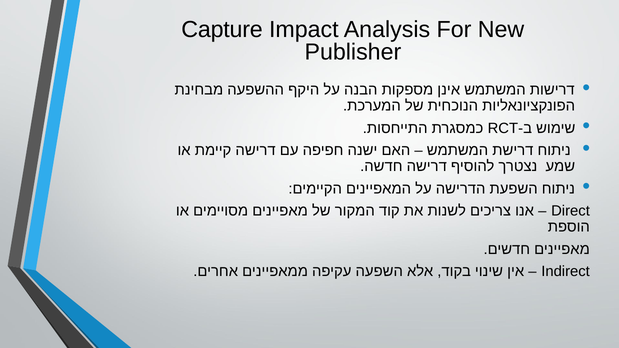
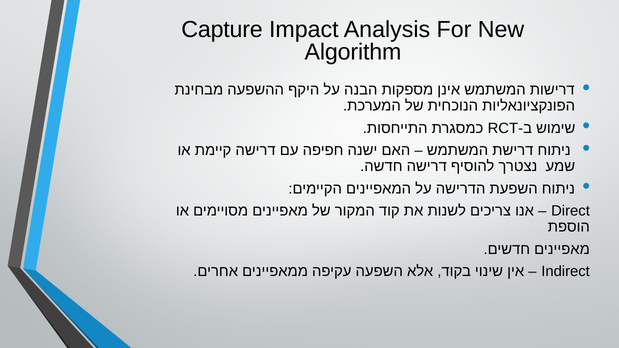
Publisher: Publisher -> Algorithm
